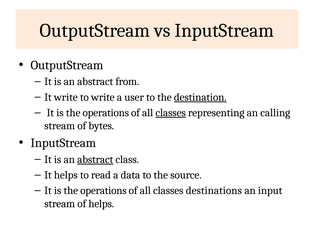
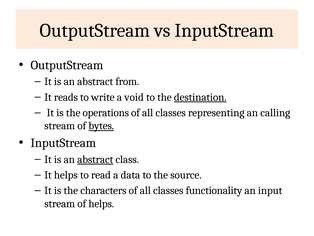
It write: write -> reads
user: user -> void
classes at (171, 113) underline: present -> none
bytes underline: none -> present
operations at (103, 190): operations -> characters
destinations: destinations -> functionality
